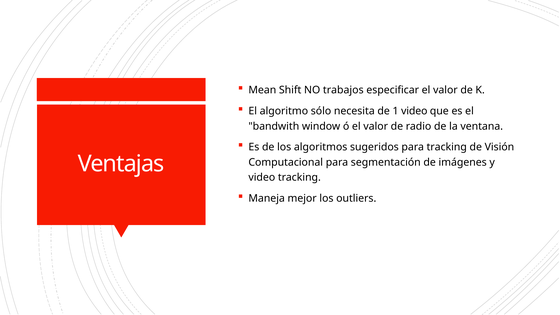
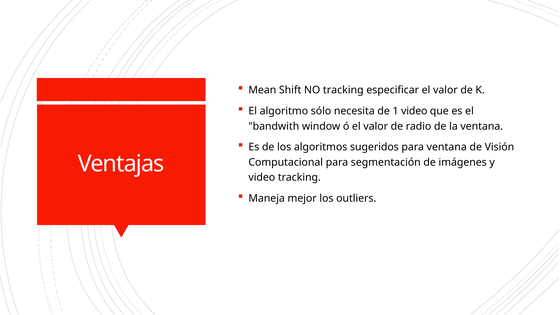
NO trabajos: trabajos -> tracking
para tracking: tracking -> ventana
